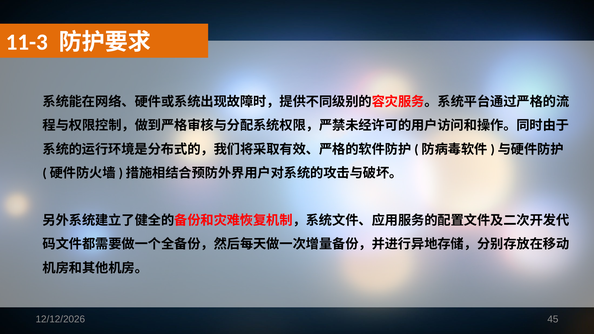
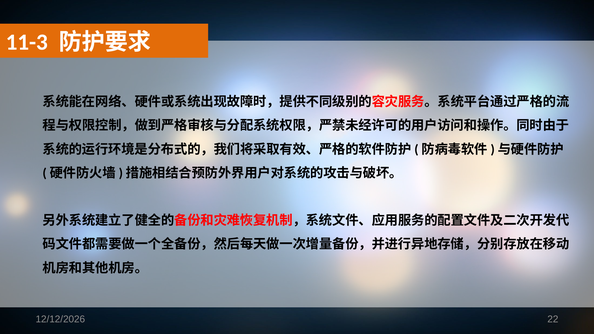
45: 45 -> 22
